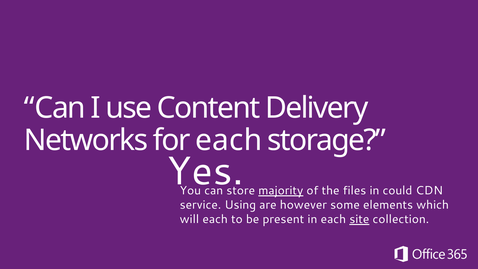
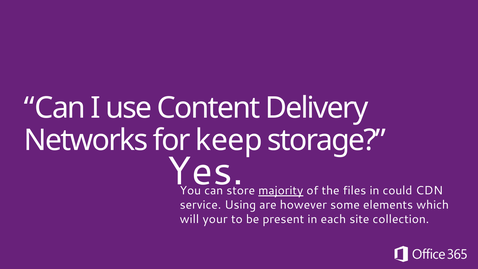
for each: each -> keep
will each: each -> your
site underline: present -> none
